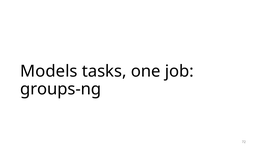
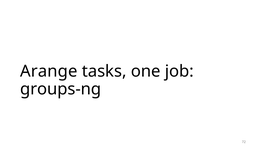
Models: Models -> Arange
